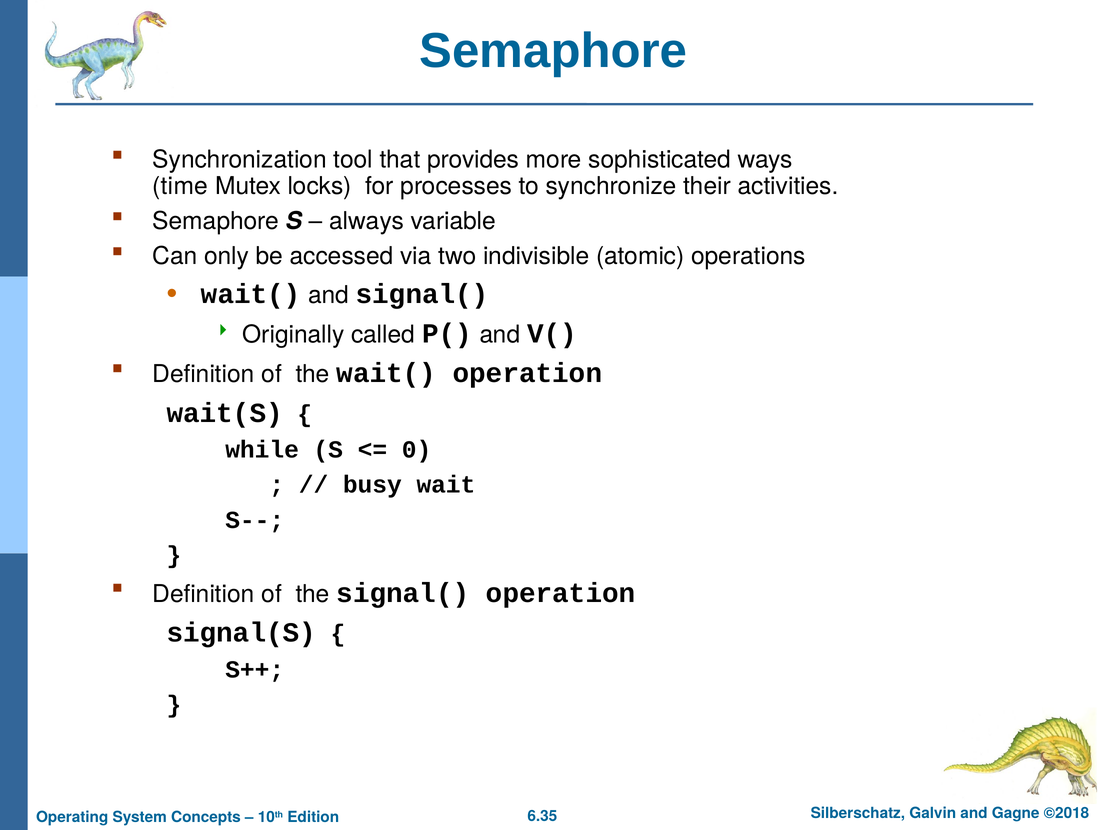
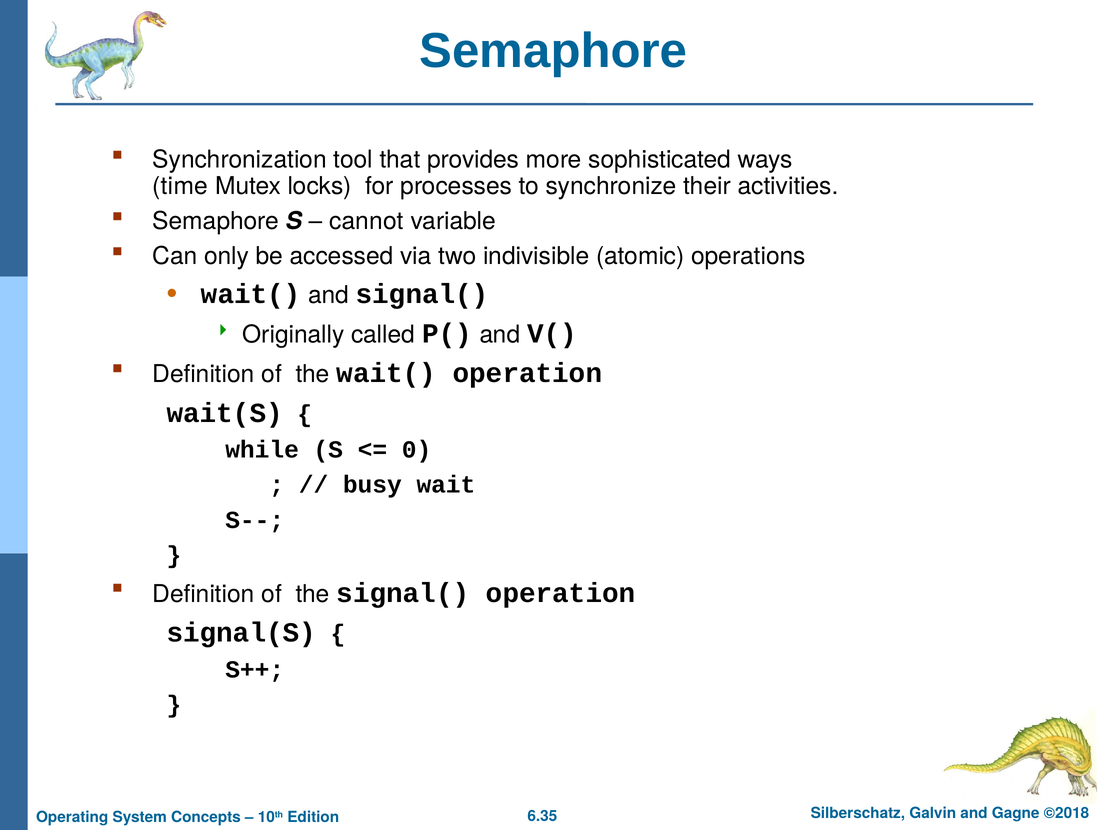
always: always -> cannot
